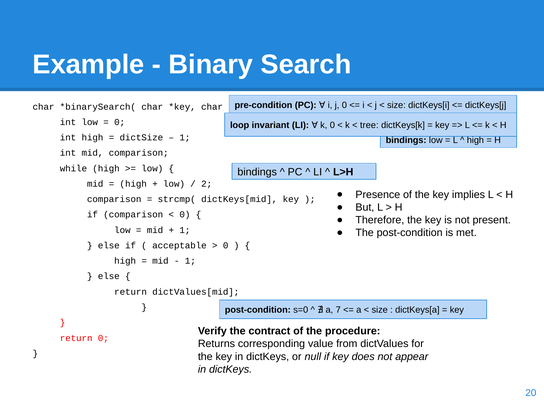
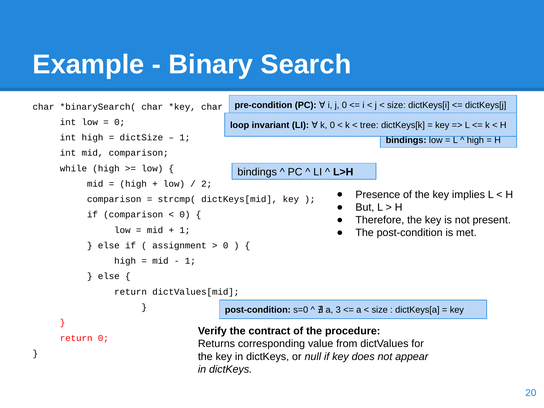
acceptable: acceptable -> assignment
7: 7 -> 3
